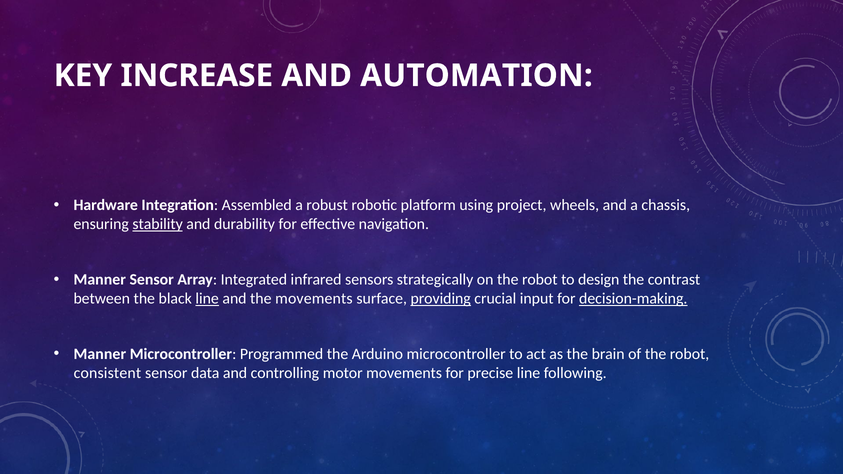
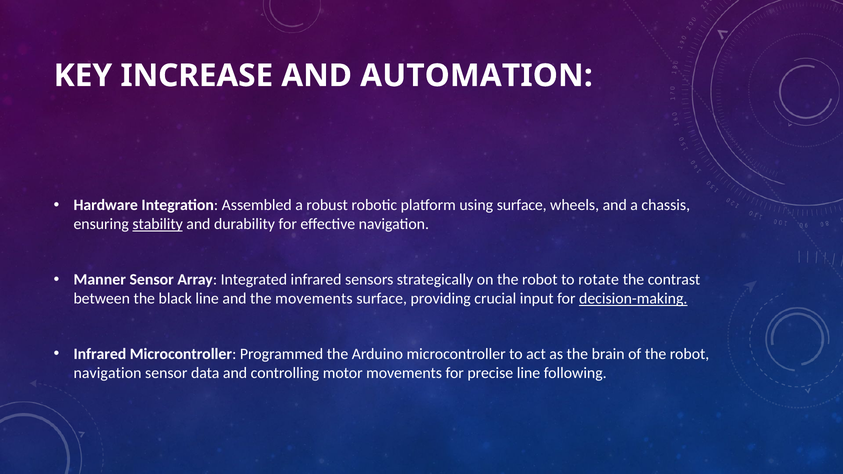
using project: project -> surface
design: design -> rotate
line at (207, 299) underline: present -> none
providing underline: present -> none
Manner at (100, 354): Manner -> Infrared
consistent at (107, 373): consistent -> navigation
